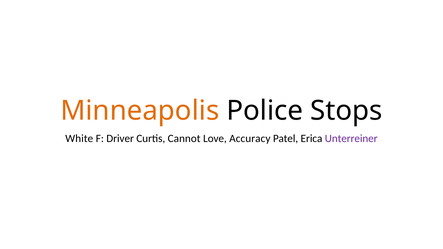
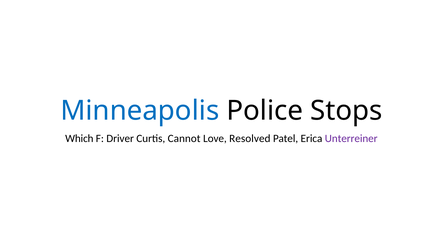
Minneapolis colour: orange -> blue
White: White -> Which
Accuracy: Accuracy -> Resolved
